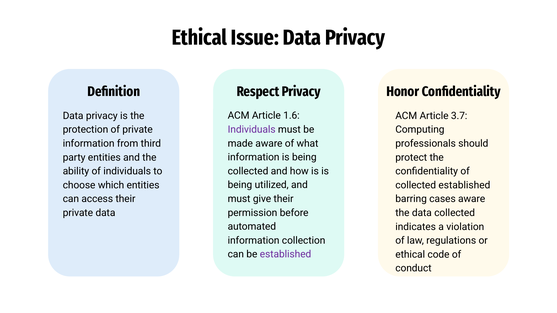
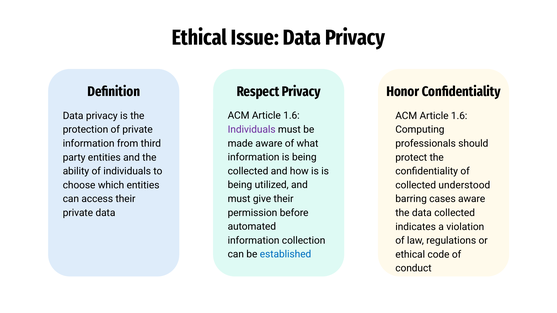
3.7 at (459, 116): 3.7 -> 1.6
collected established: established -> understood
established at (286, 255) colour: purple -> blue
